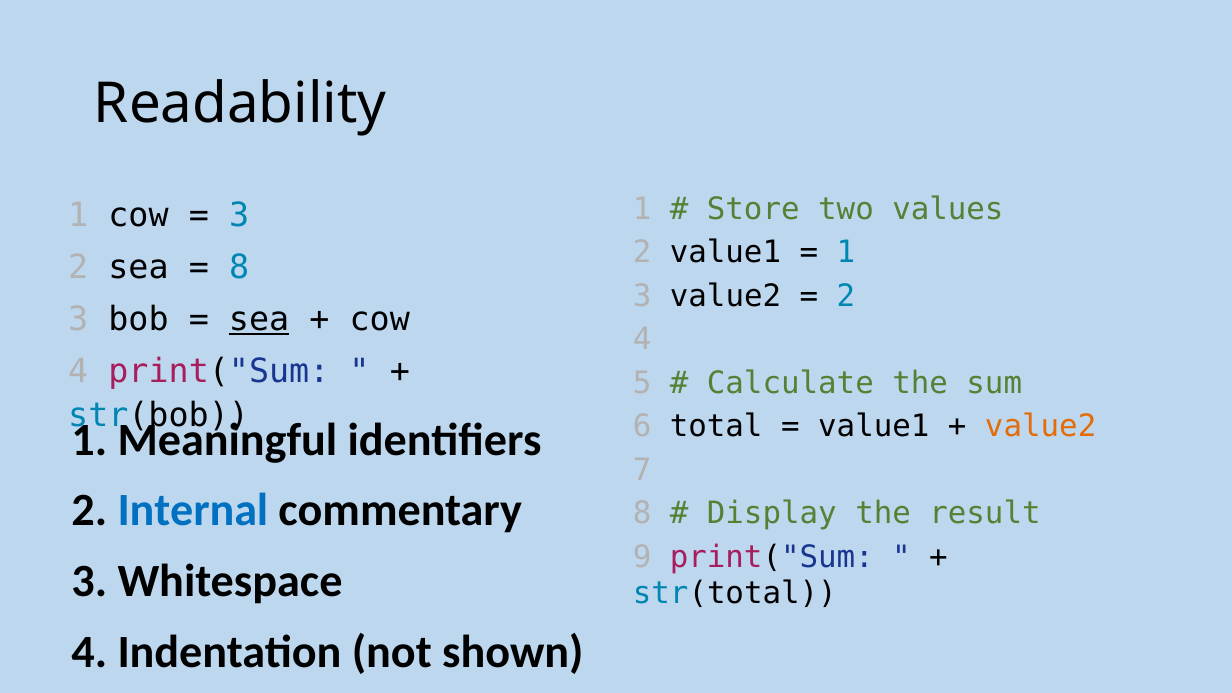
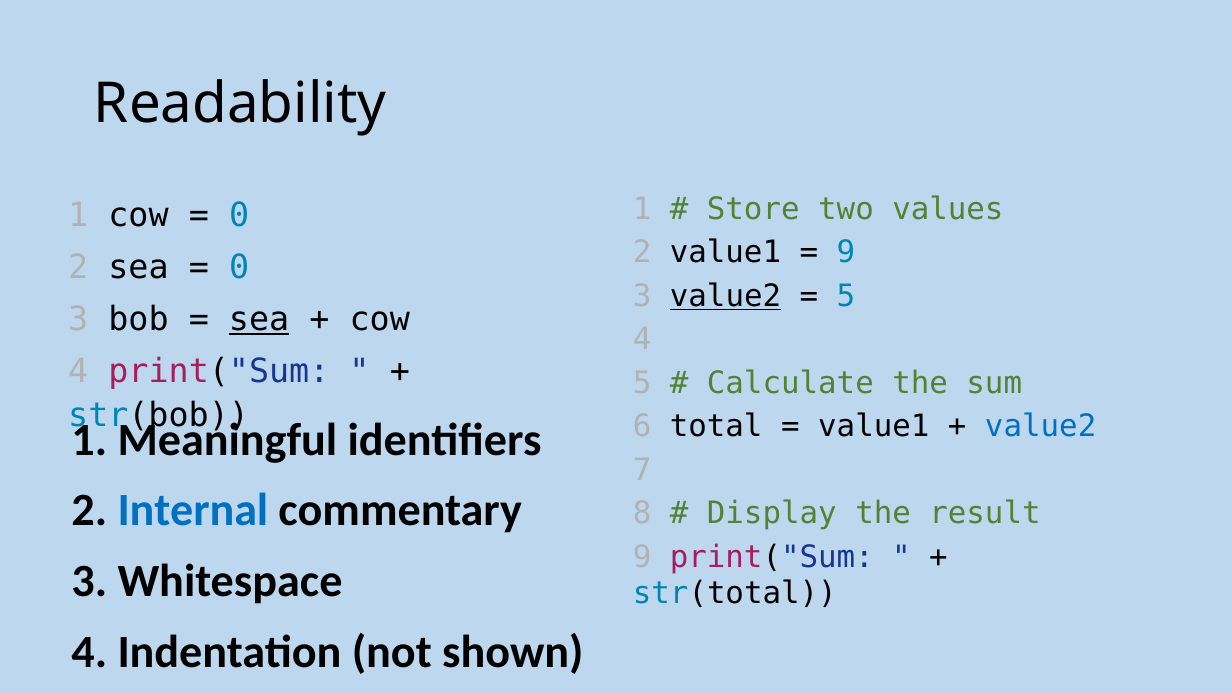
3 at (239, 216): 3 -> 0
1 at (846, 253): 1 -> 9
8 at (239, 267): 8 -> 0
value2 at (726, 296) underline: none -> present
2 at (846, 296): 2 -> 5
value2 at (1041, 427) colour: orange -> blue
